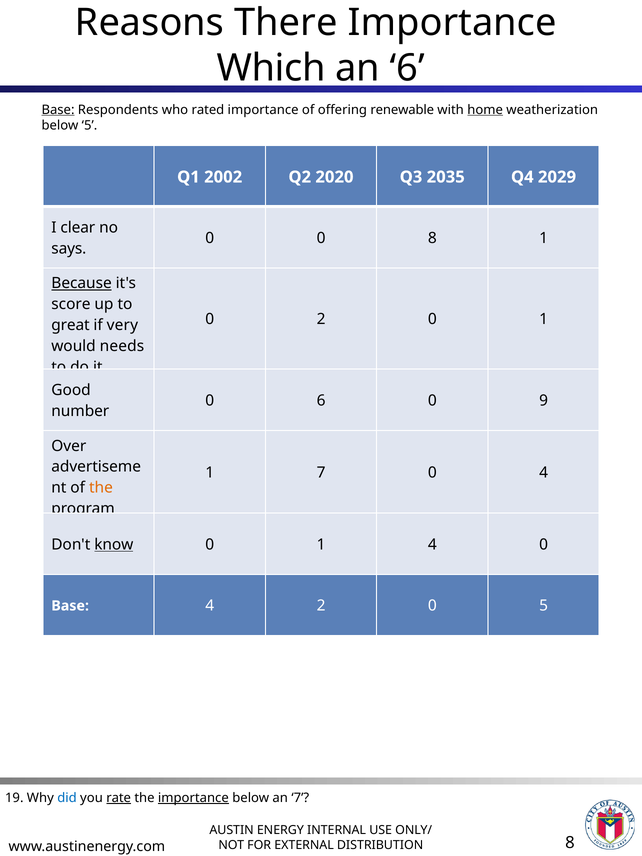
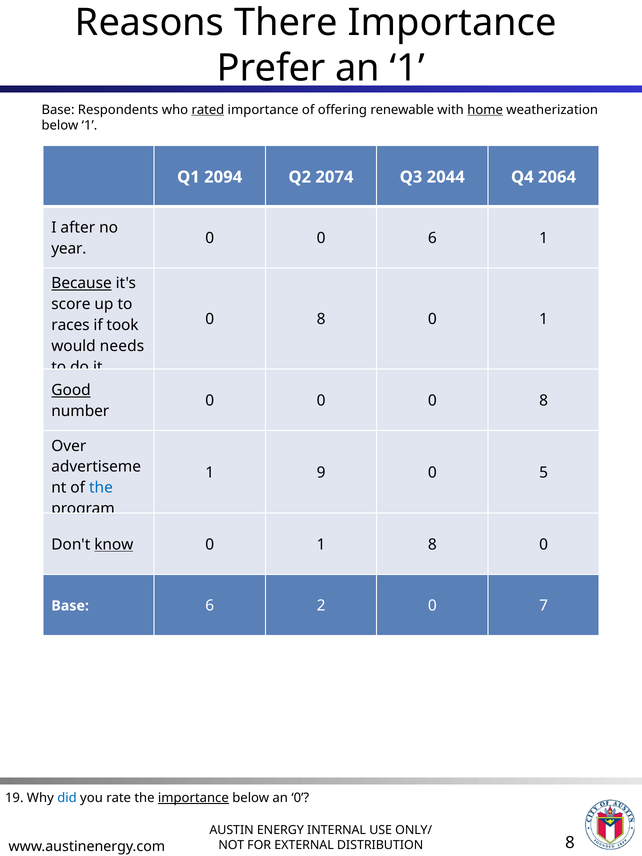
Which: Which -> Prefer
an 6: 6 -> 1
Base at (58, 110) underline: present -> none
rated underline: none -> present
below 5: 5 -> 1
2002: 2002 -> 2094
2020: 2020 -> 2074
2035: 2035 -> 2044
2029: 2029 -> 2064
clear: clear -> after
0 8: 8 -> 6
says: says -> year
2 at (321, 319): 2 -> 8
great: great -> races
very: very -> took
Good underline: none -> present
6 at (321, 401): 6 -> 0
9 at (544, 401): 9 -> 8
1 7: 7 -> 9
0 4: 4 -> 5
the at (101, 488) colour: orange -> blue
0 1 4: 4 -> 8
Base 4: 4 -> 6
0 5: 5 -> 7
rate underline: present -> none
an 7: 7 -> 0
